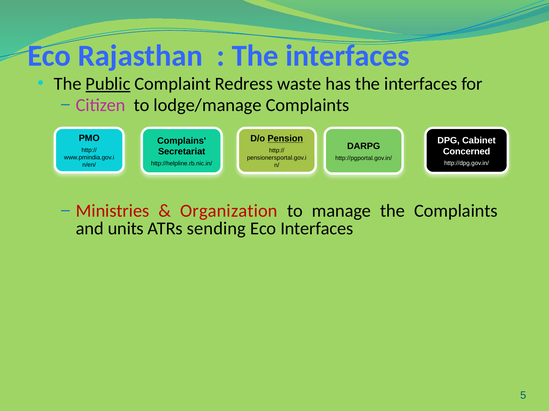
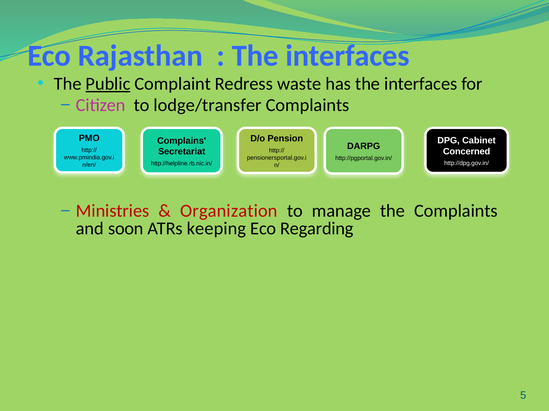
lodge/manage: lodge/manage -> lodge/transfer
Pension underline: present -> none
units: units -> soon
sending: sending -> keeping
Eco Interfaces: Interfaces -> Regarding
